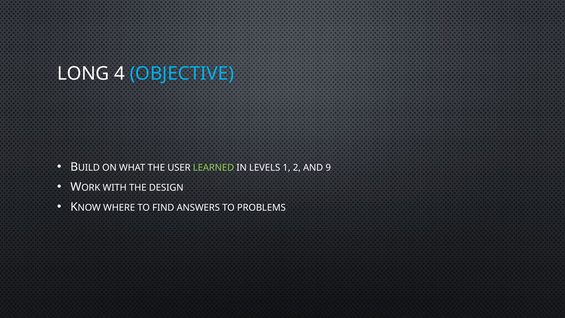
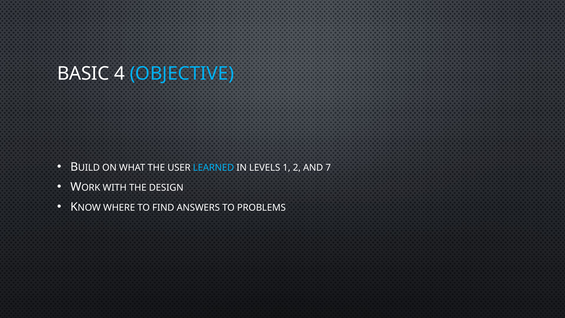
LONG: LONG -> BASIC
LEARNED colour: light green -> light blue
9: 9 -> 7
